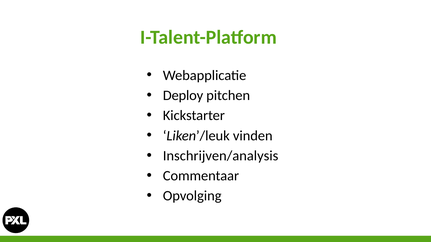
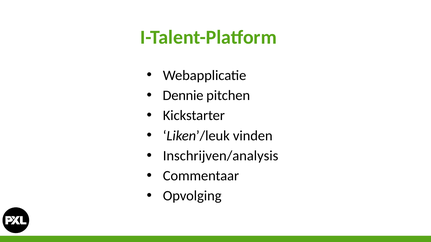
Deploy: Deploy -> Dennie
